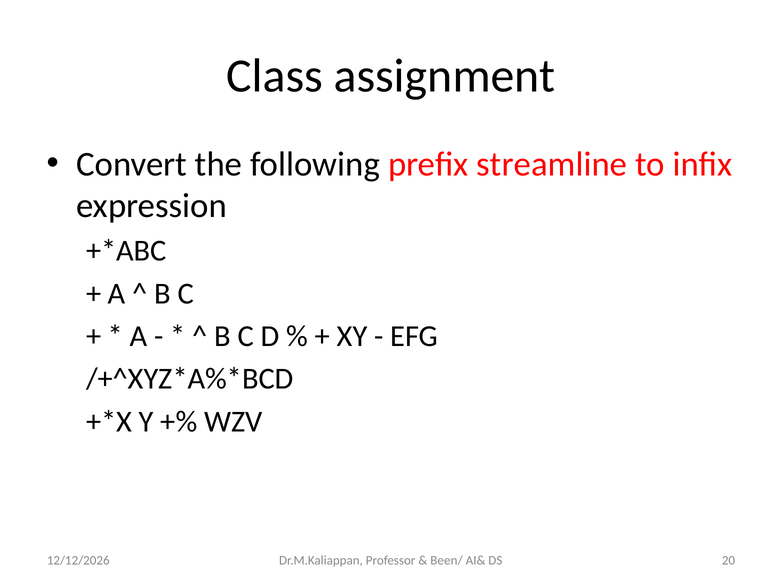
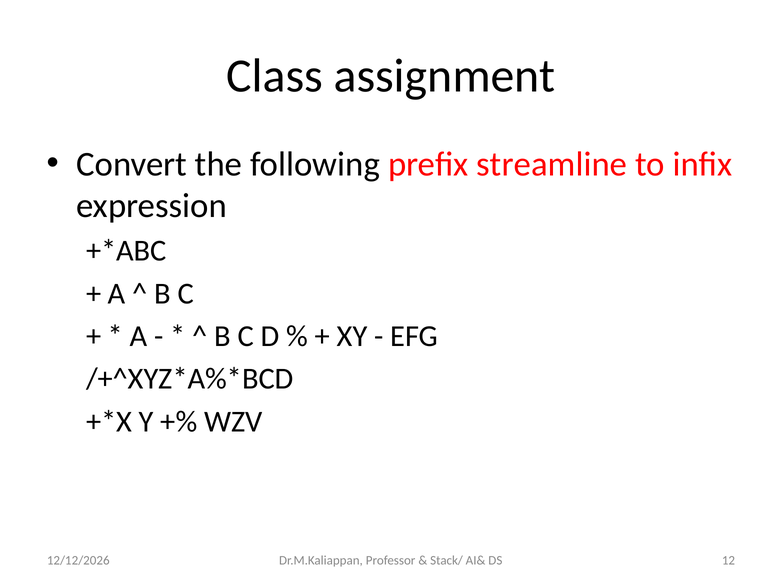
Been/: Been/ -> Stack/
20: 20 -> 12
